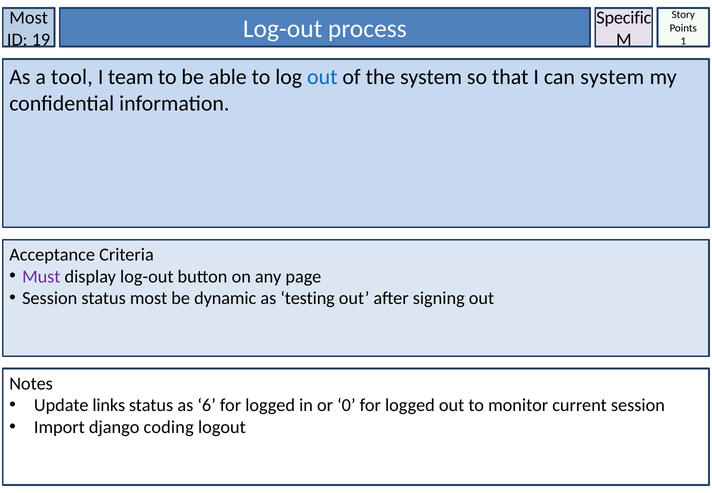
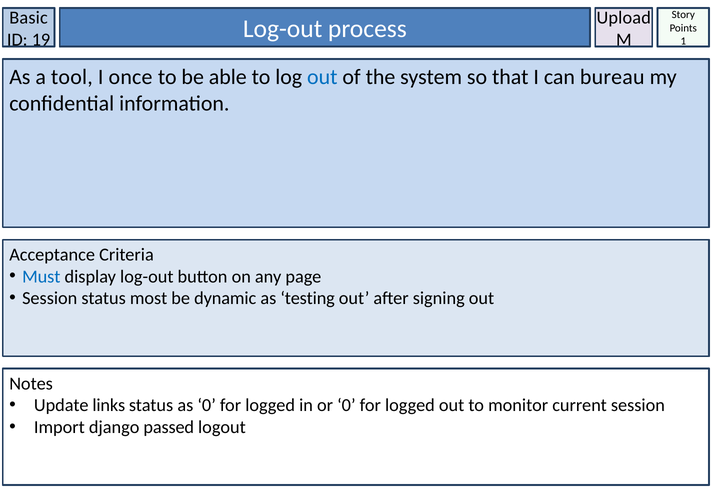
Most at (29, 18): Most -> Basic
Specific: Specific -> Upload
team: team -> once
can system: system -> bureau
Must colour: purple -> blue
as 6: 6 -> 0
coding: coding -> passed
